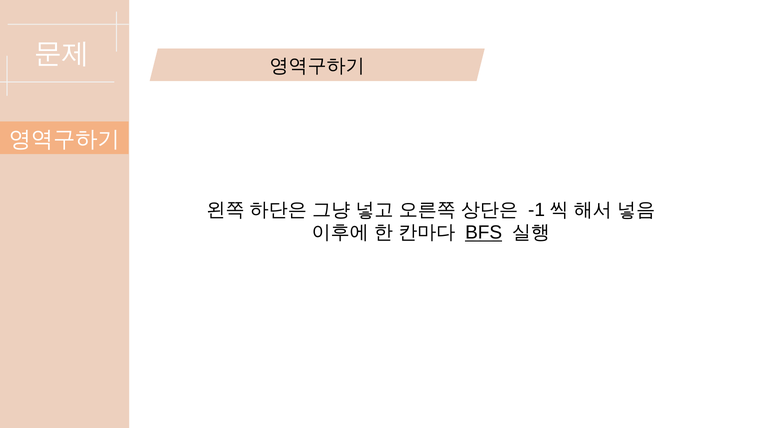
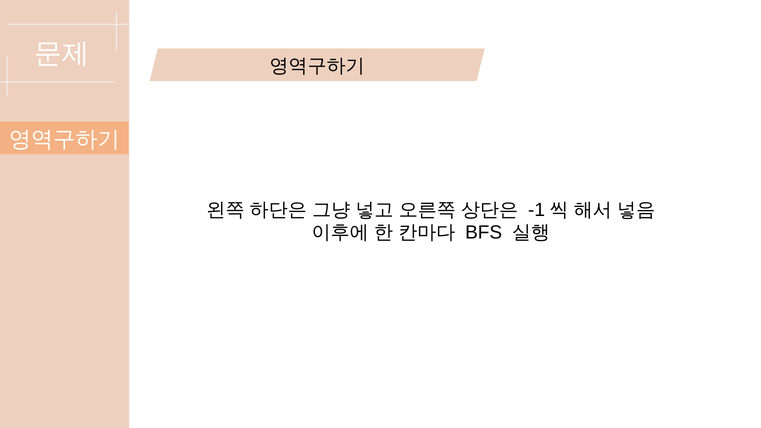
BFS underline: present -> none
